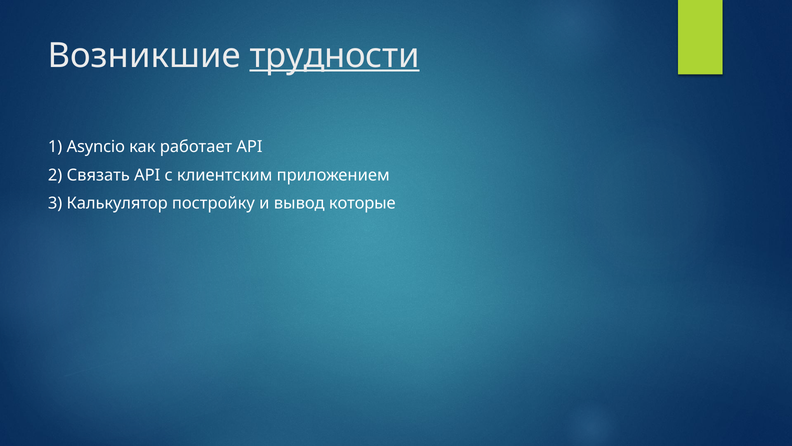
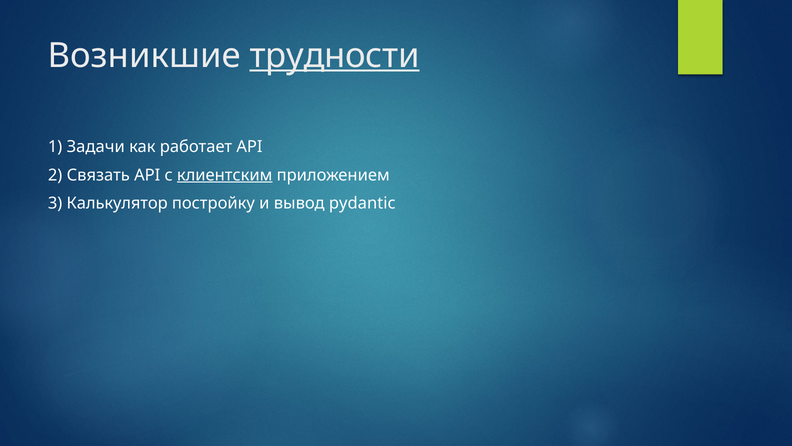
Asyncio: Asyncio -> Задачи
клиентским underline: none -> present
которые: которые -> pydantic
